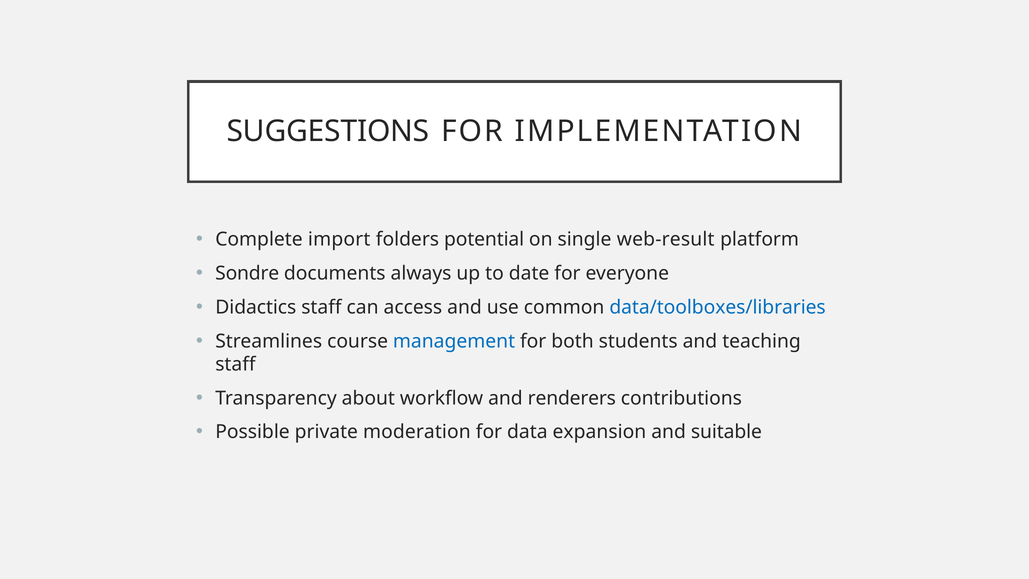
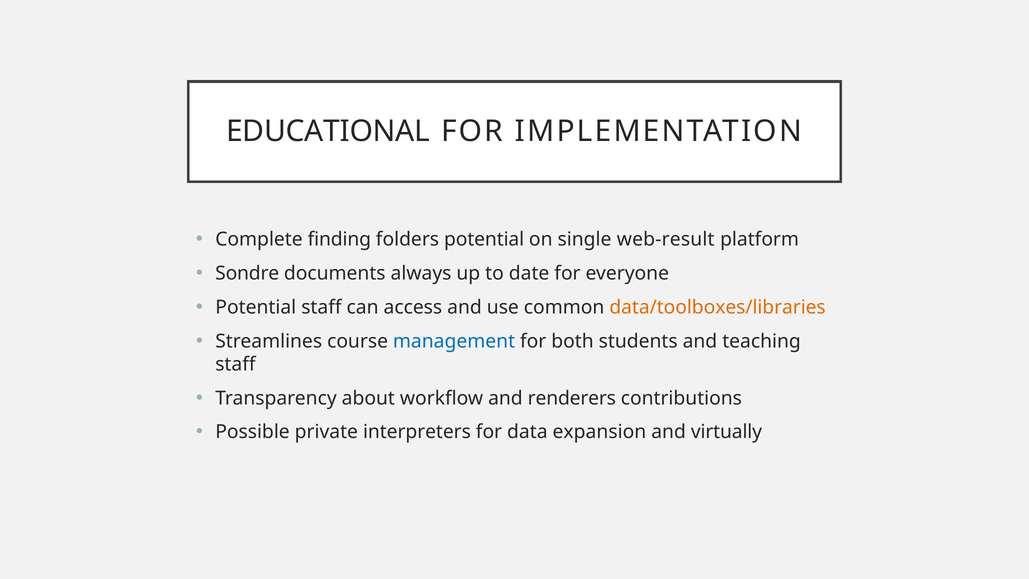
SUGGESTIONS: SUGGESTIONS -> EDUCATIONAL
import: import -> finding
Didactics at (256, 307): Didactics -> Potential
data/toolboxes/libraries colour: blue -> orange
moderation: moderation -> interpreters
suitable: suitable -> virtually
